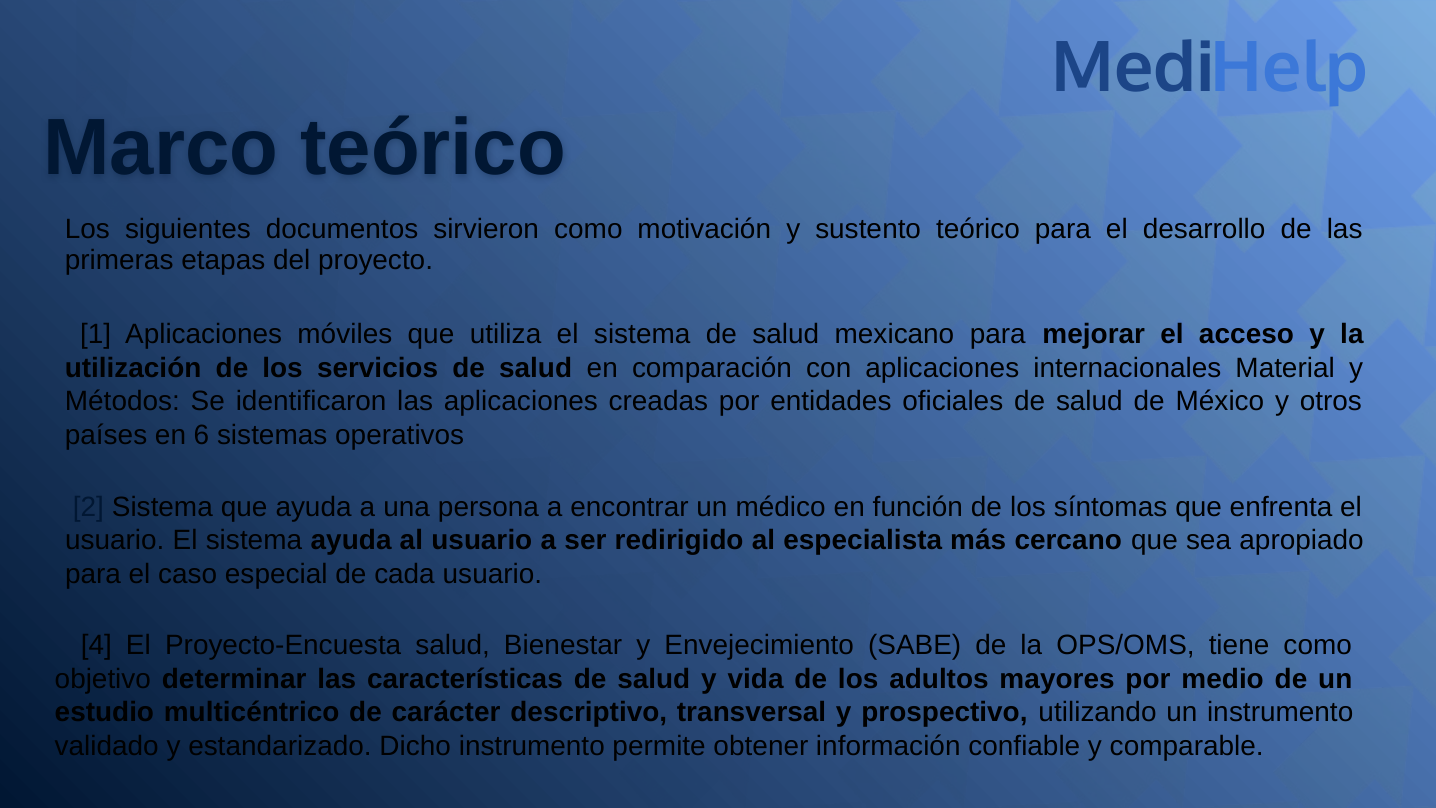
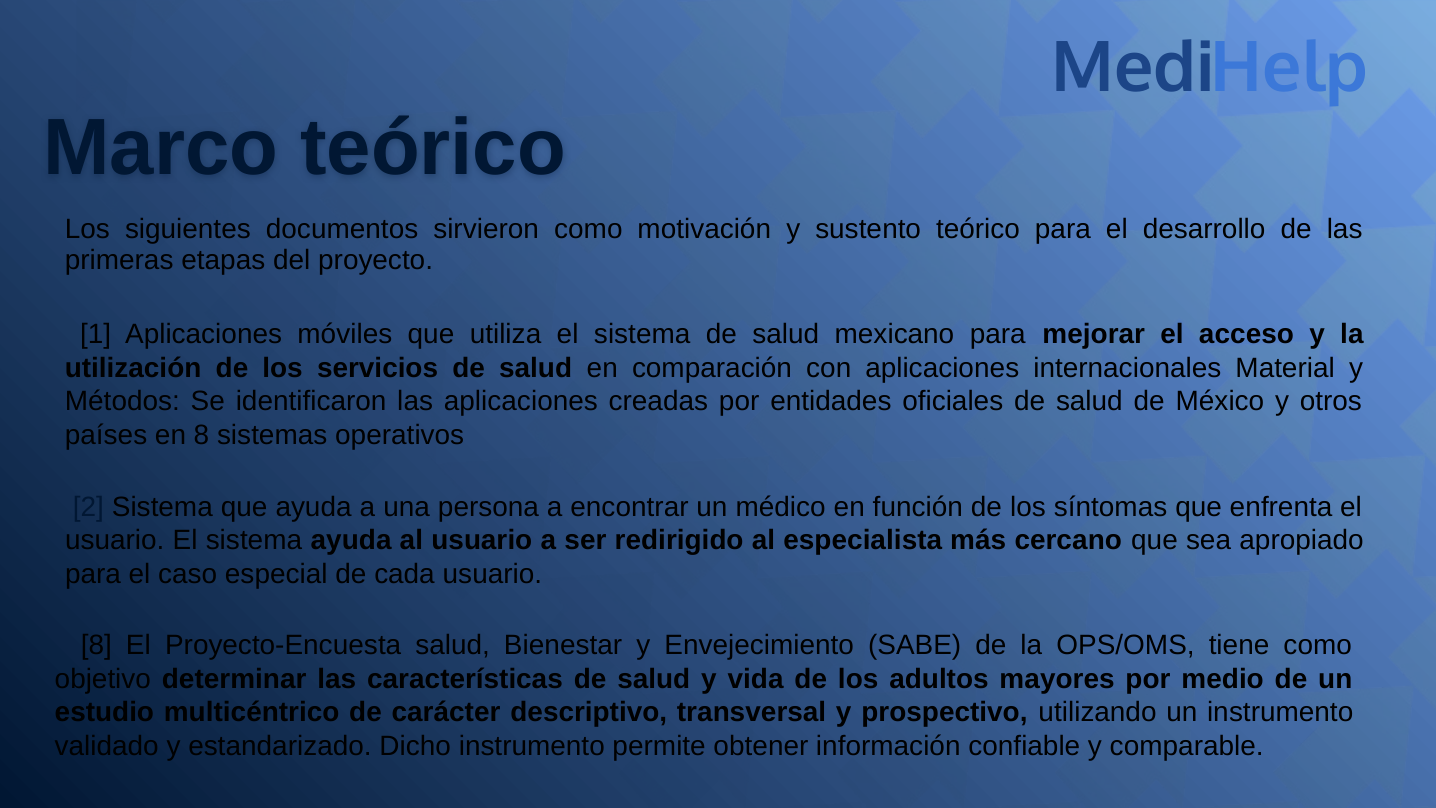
en 6: 6 -> 8
4 at (96, 645): 4 -> 8
